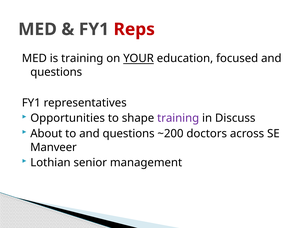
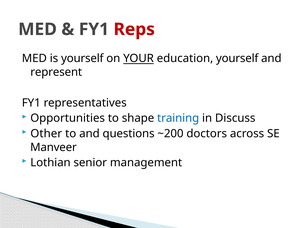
is training: training -> yourself
education focused: focused -> yourself
questions at (56, 72): questions -> represent
training at (178, 118) colour: purple -> blue
About: About -> Other
